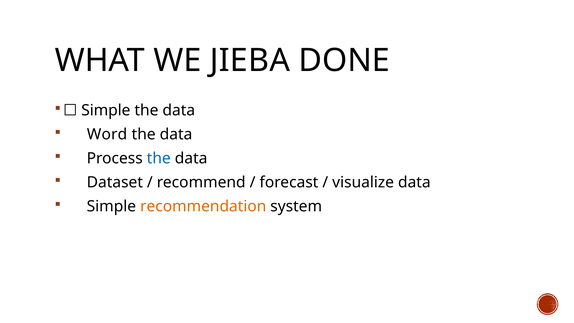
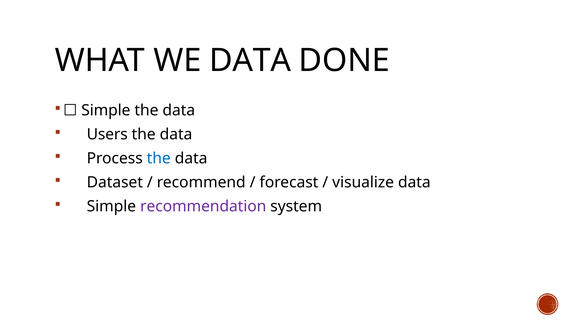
WE JIEBA: JIEBA -> DATA
Word: Word -> Users
recommendation colour: orange -> purple
